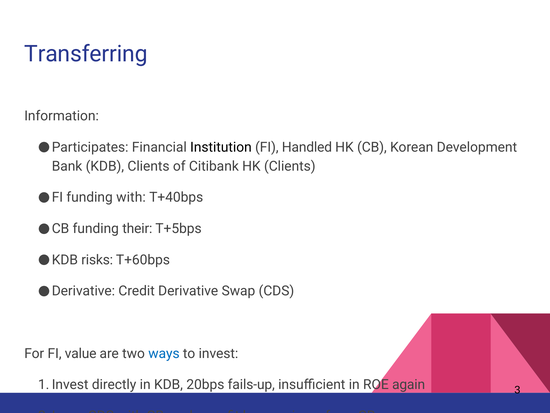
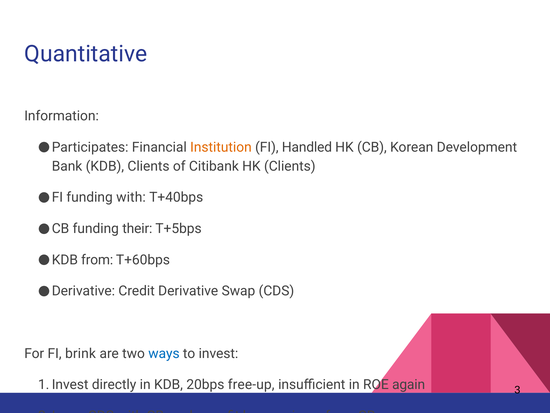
Transferring: Transferring -> Quantitative
Institution colour: black -> orange
risks at (97, 260): risks -> from
value: value -> brink
fails-up: fails-up -> free-up
